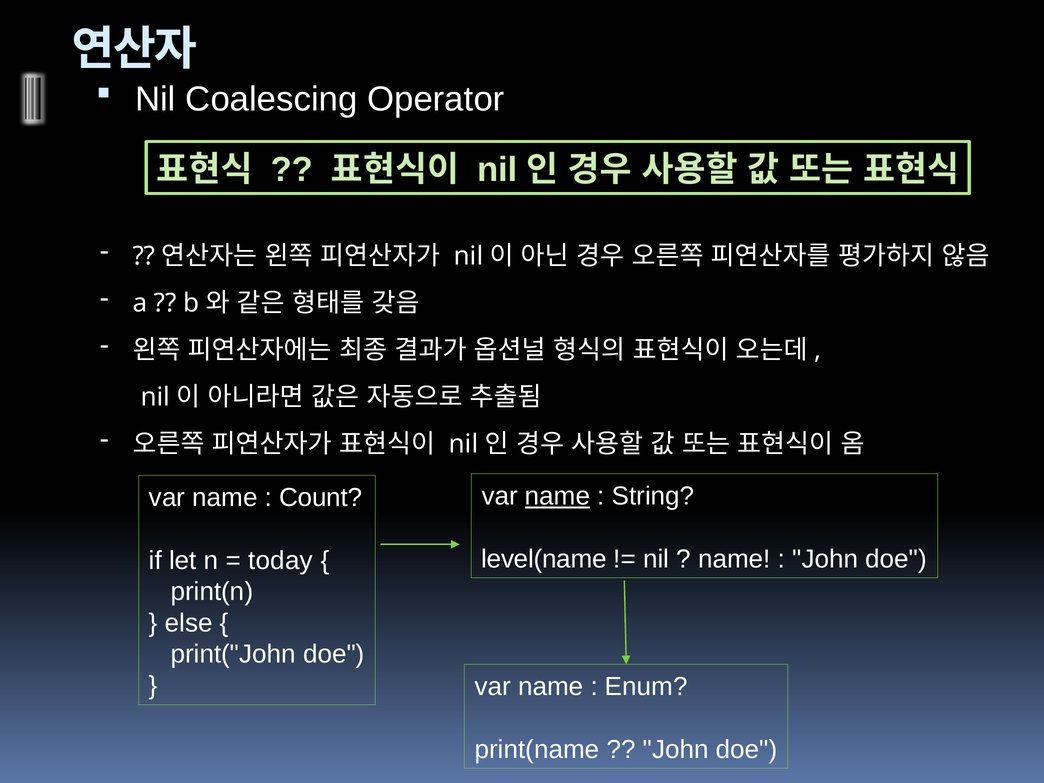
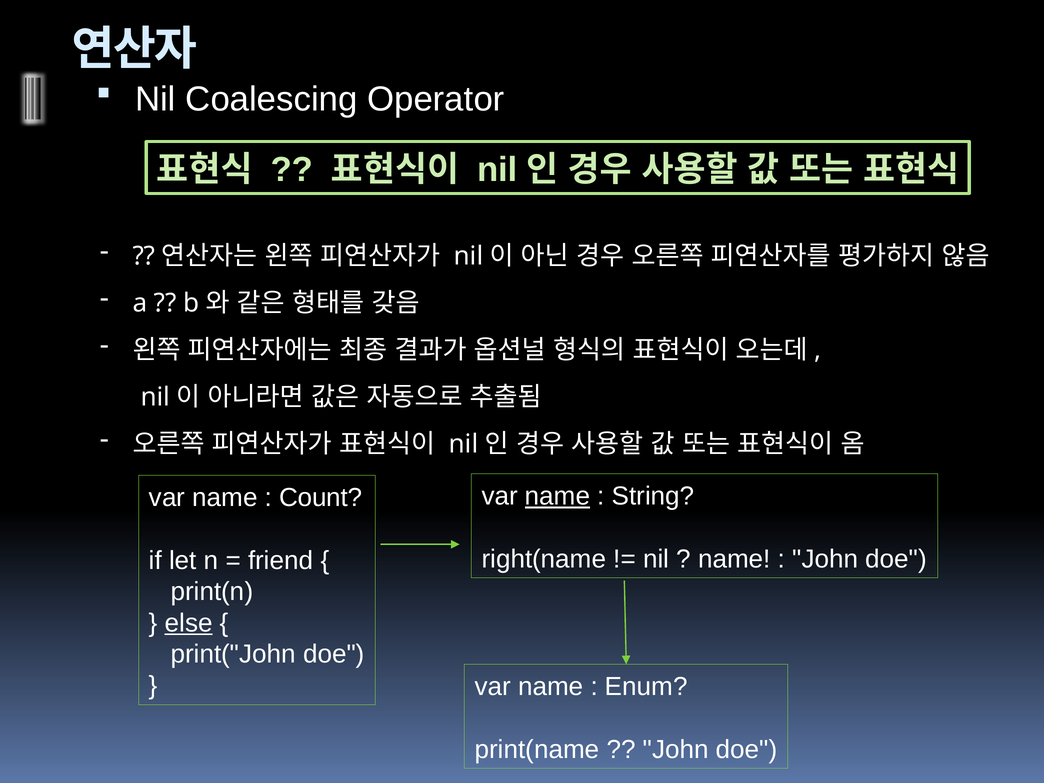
level(name: level(name -> right(name
today: today -> friend
else underline: none -> present
